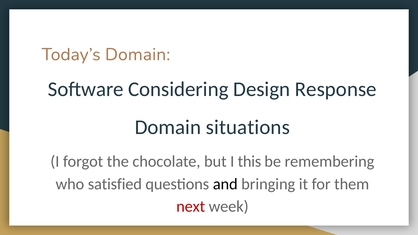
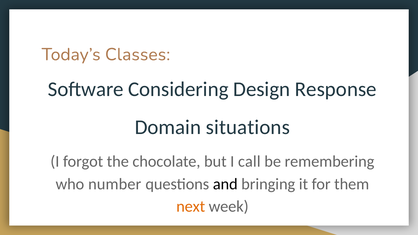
Today’s Domain: Domain -> Classes
this: this -> call
satisfied: satisfied -> number
next colour: red -> orange
